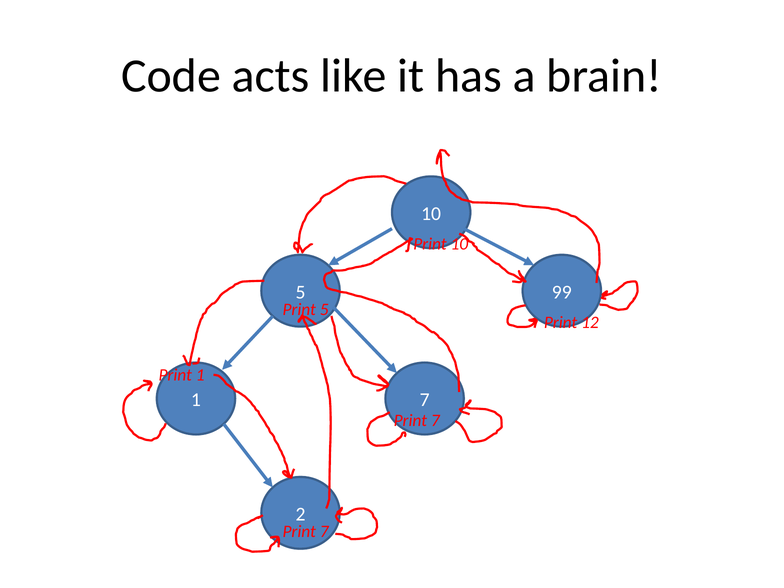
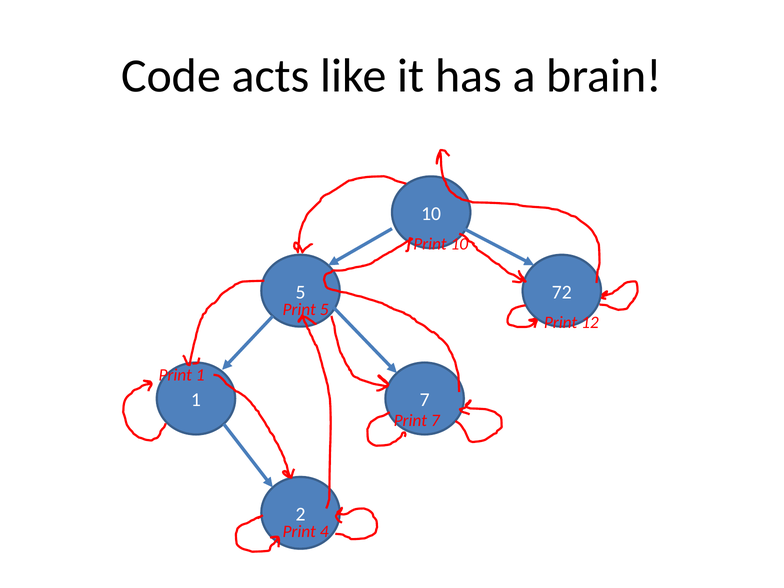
99: 99 -> 72
7 at (324, 532): 7 -> 4
